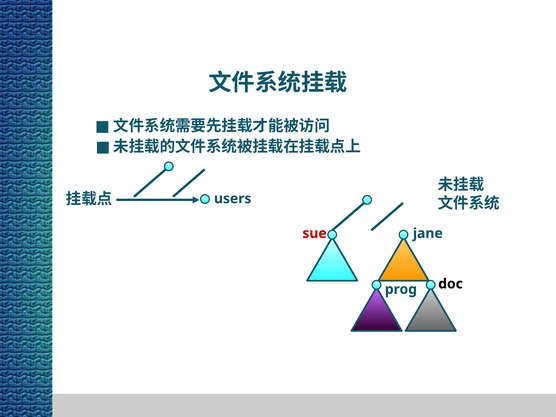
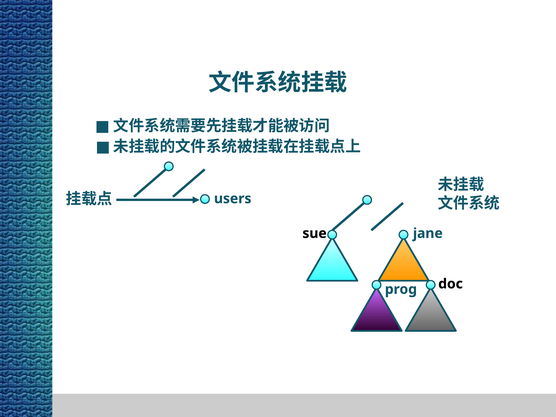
sue colour: red -> black
